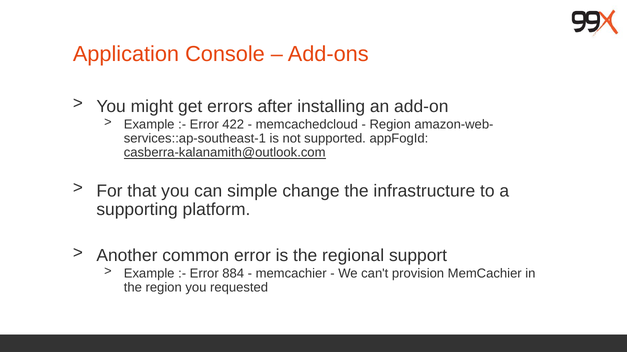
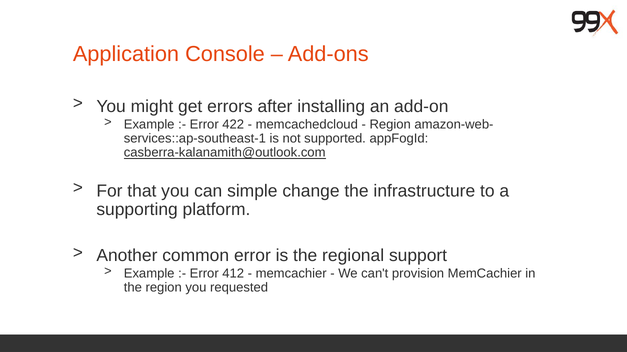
884: 884 -> 412
